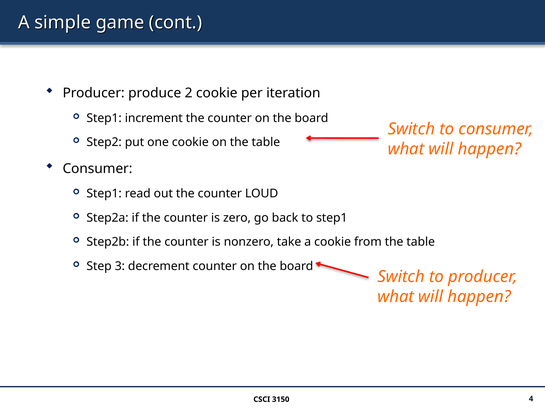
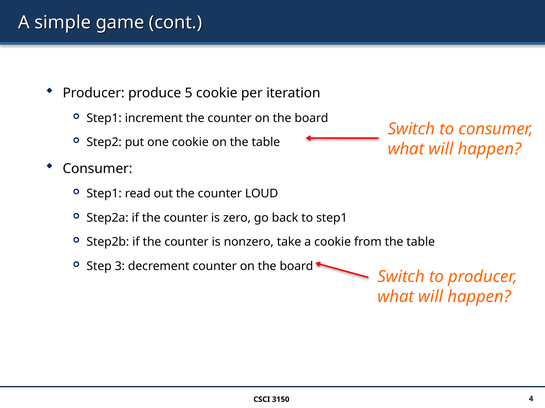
2: 2 -> 5
